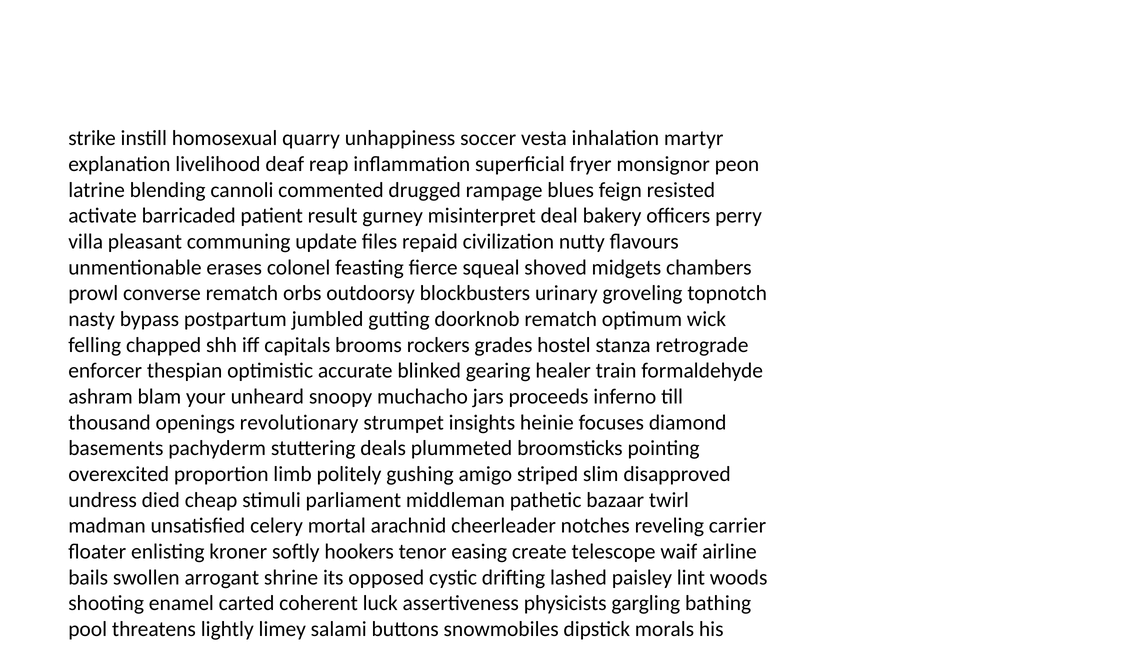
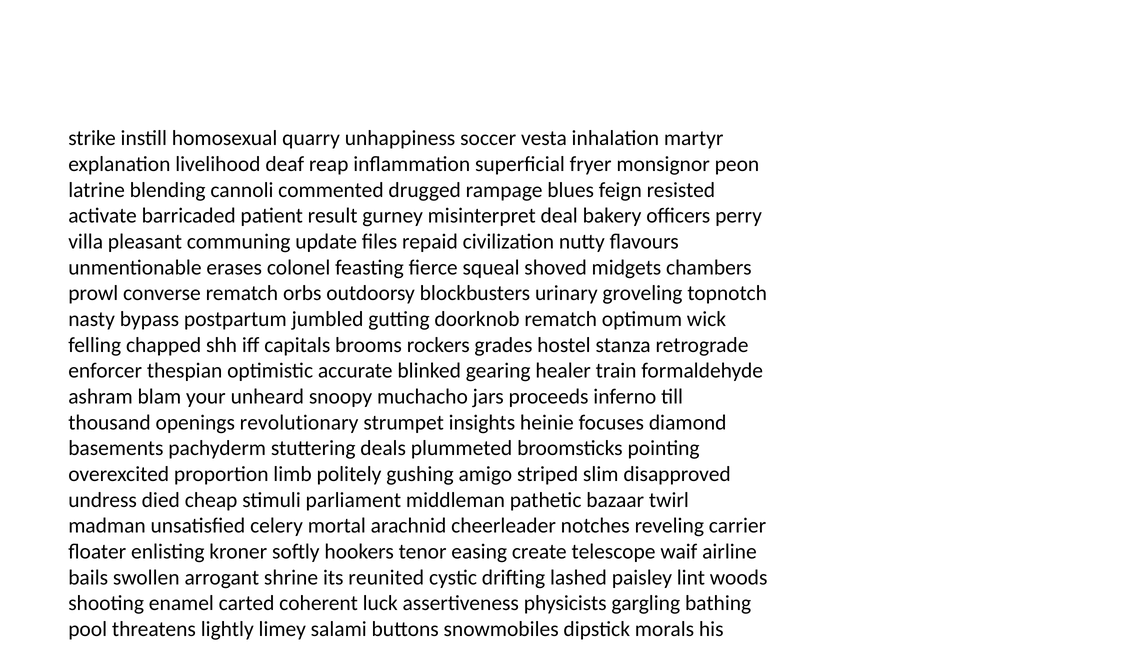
opposed: opposed -> reunited
